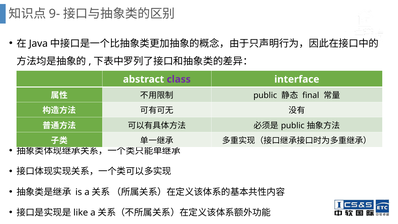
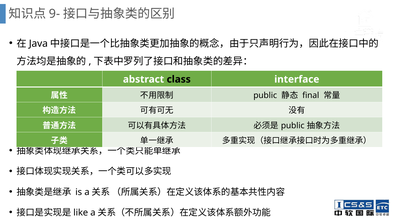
class colour: purple -> black
